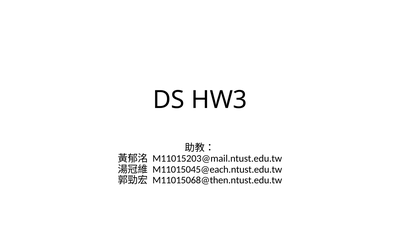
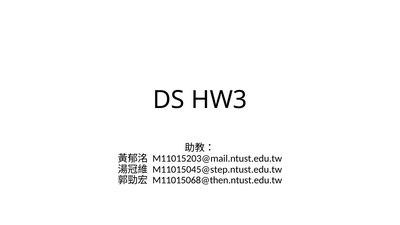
M11015045@each.ntust.edu.tw: M11015045@each.ntust.edu.tw -> M11015045@step.ntust.edu.tw
